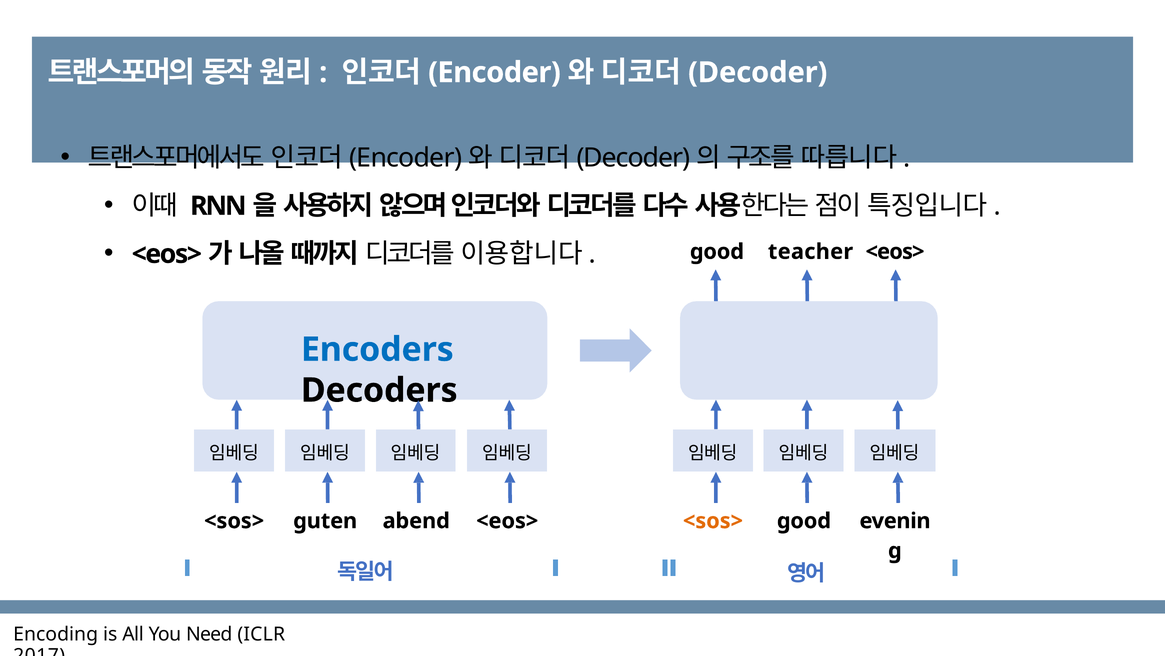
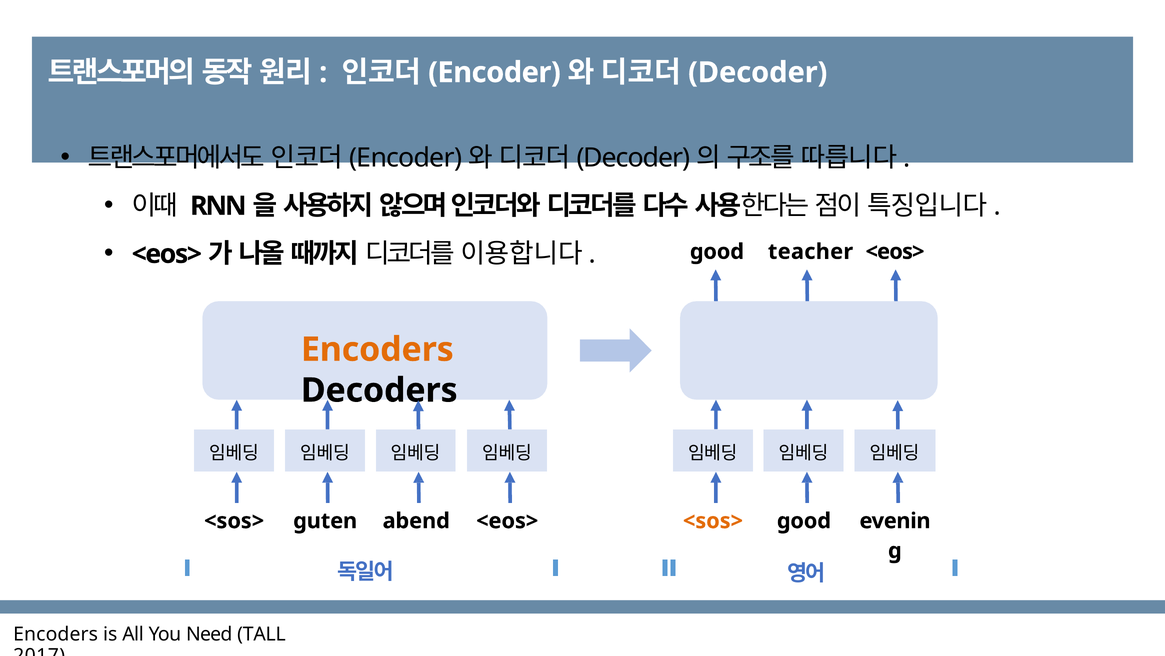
Encoders at (377, 349) colour: blue -> orange
Encoding at (56, 634): Encoding -> Encoders
ICLR: ICLR -> TALL
